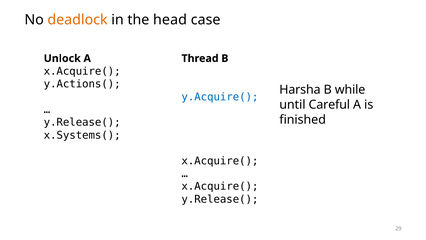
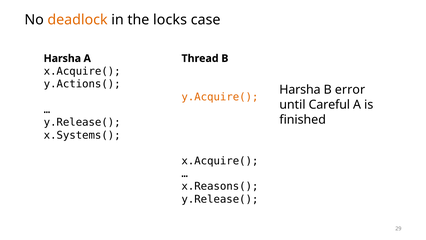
head: head -> locks
Unlock at (62, 58): Unlock -> Harsha
while: while -> error
y.Acquire( colour: blue -> orange
x.Acquire( at (220, 186): x.Acquire( -> x.Reasons(
